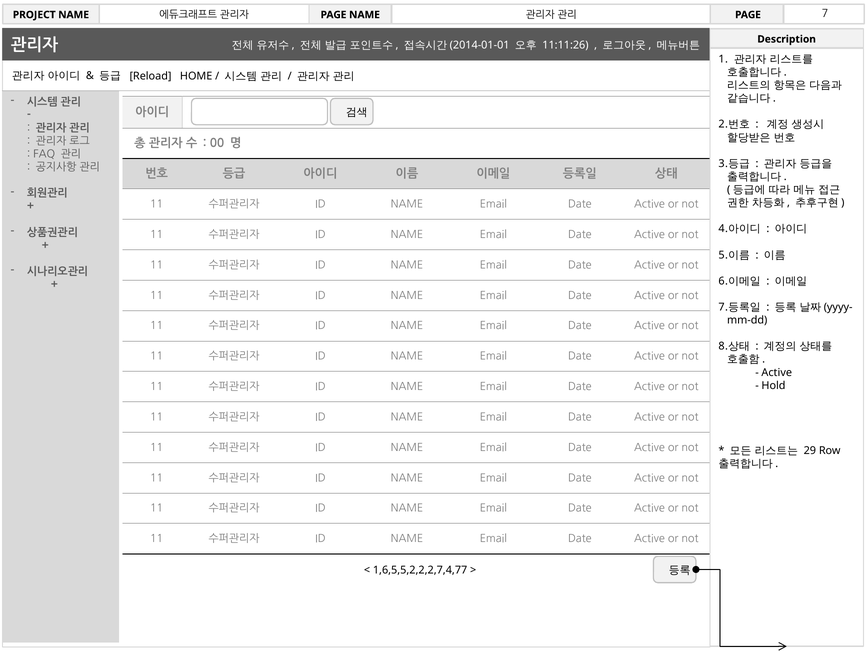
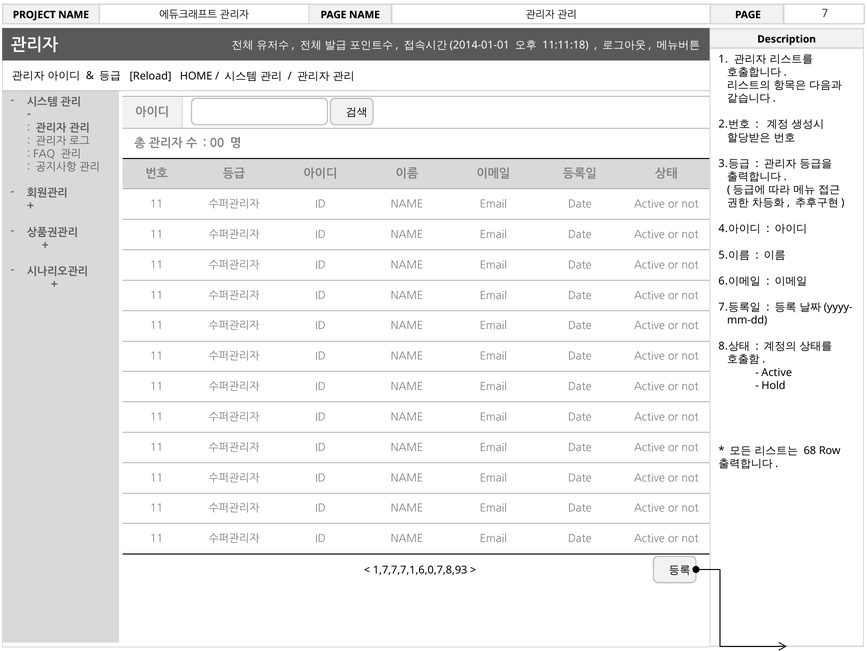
11:11:26: 11:11:26 -> 11:11:18
29: 29 -> 68
1,6,5,5,2,2,2,7,4,77: 1,6,5,5,2,2,2,7,4,77 -> 1,7,7,7,1,6,0,7,8,93
